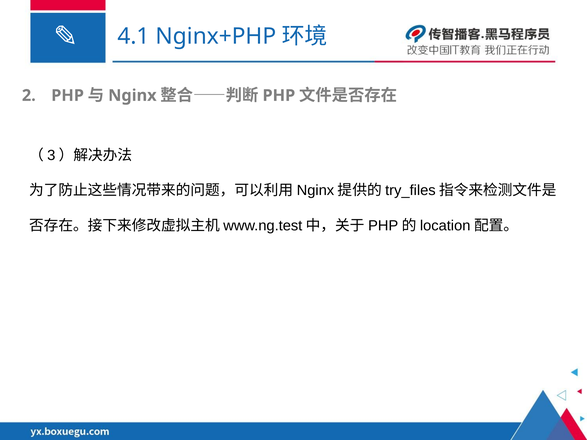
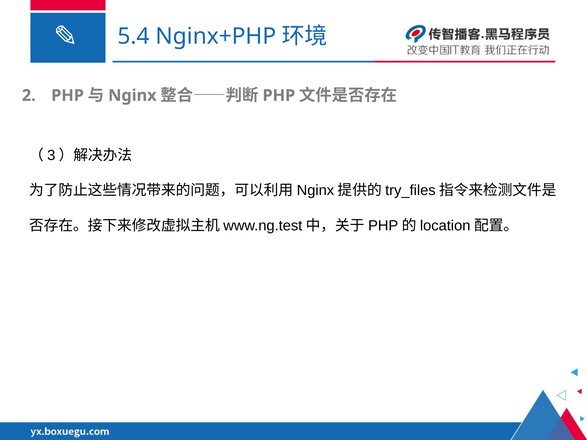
4.1: 4.1 -> 5.4
